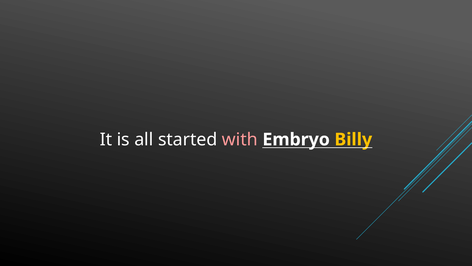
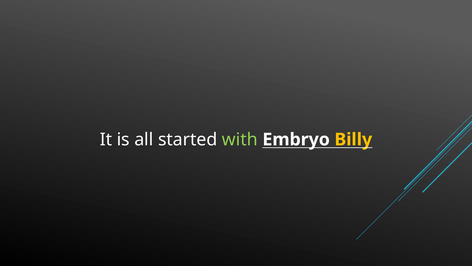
with colour: pink -> light green
